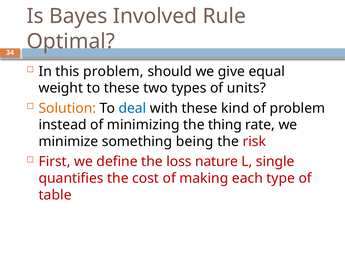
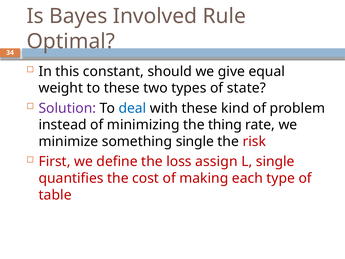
this problem: problem -> constant
units: units -> state
Solution colour: orange -> purple
something being: being -> single
nature: nature -> assign
